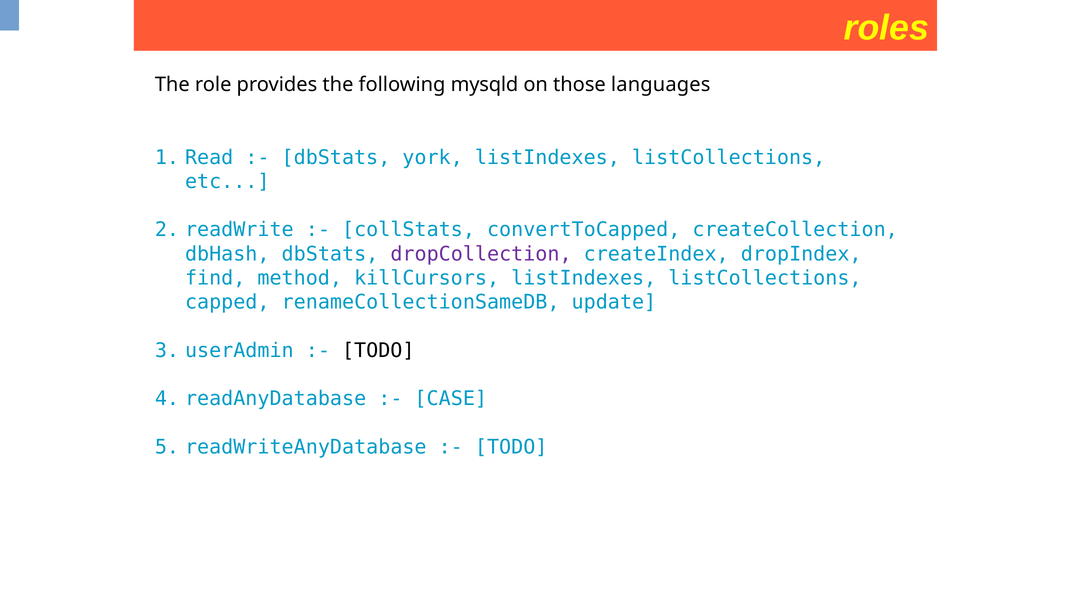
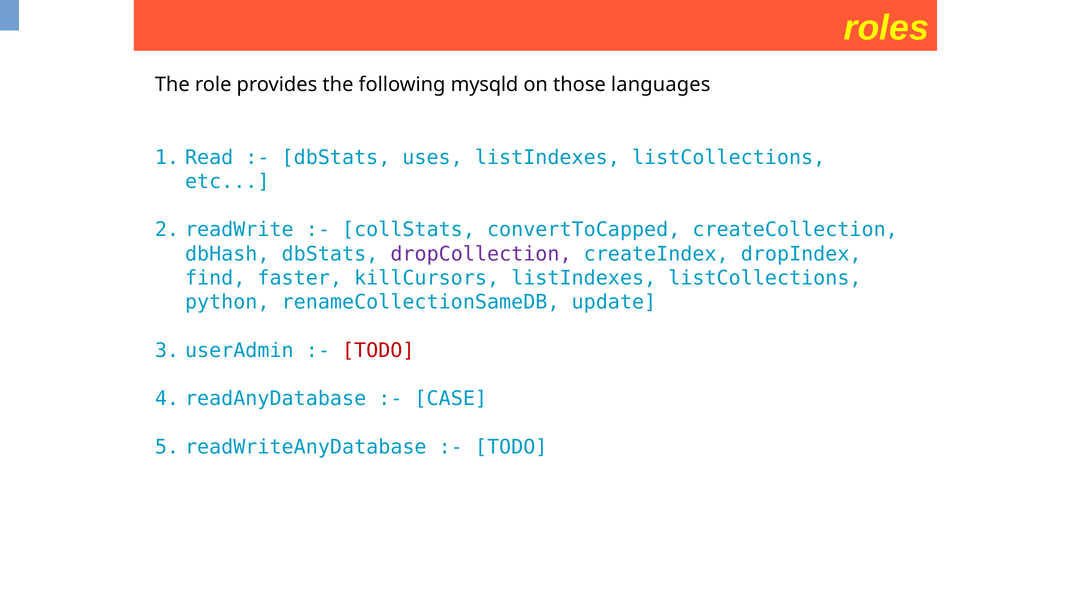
york: york -> uses
method: method -> faster
capped: capped -> python
TODO at (378, 350) colour: black -> red
